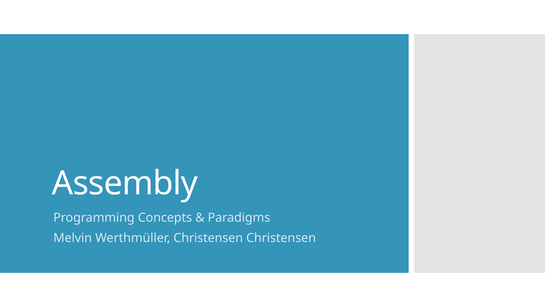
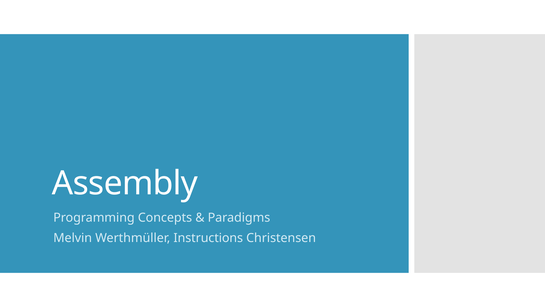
Werthmüller Christensen: Christensen -> Instructions
